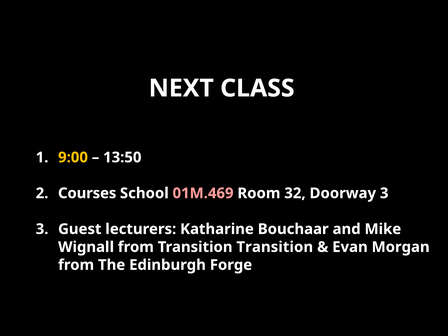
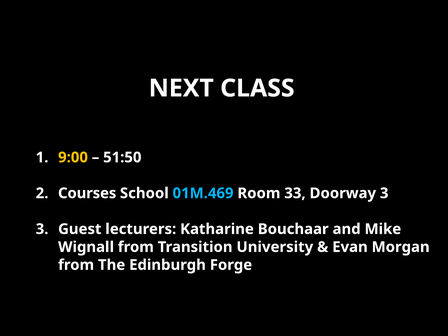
13:50: 13:50 -> 51:50
01M.469 colour: pink -> light blue
32: 32 -> 33
Transition Transition: Transition -> University
